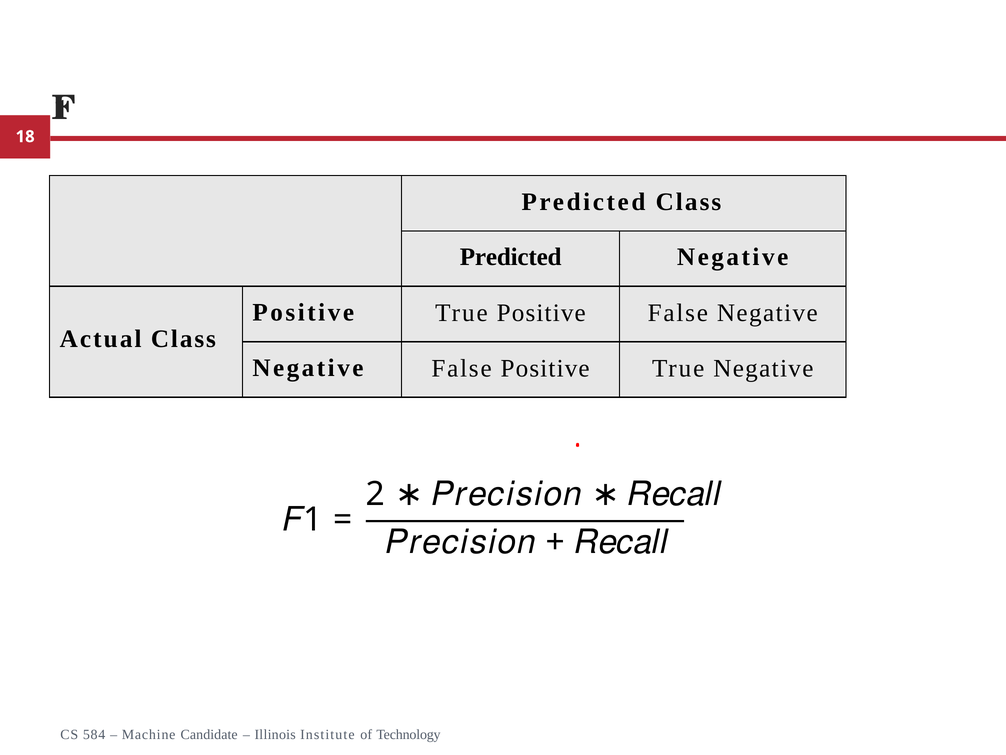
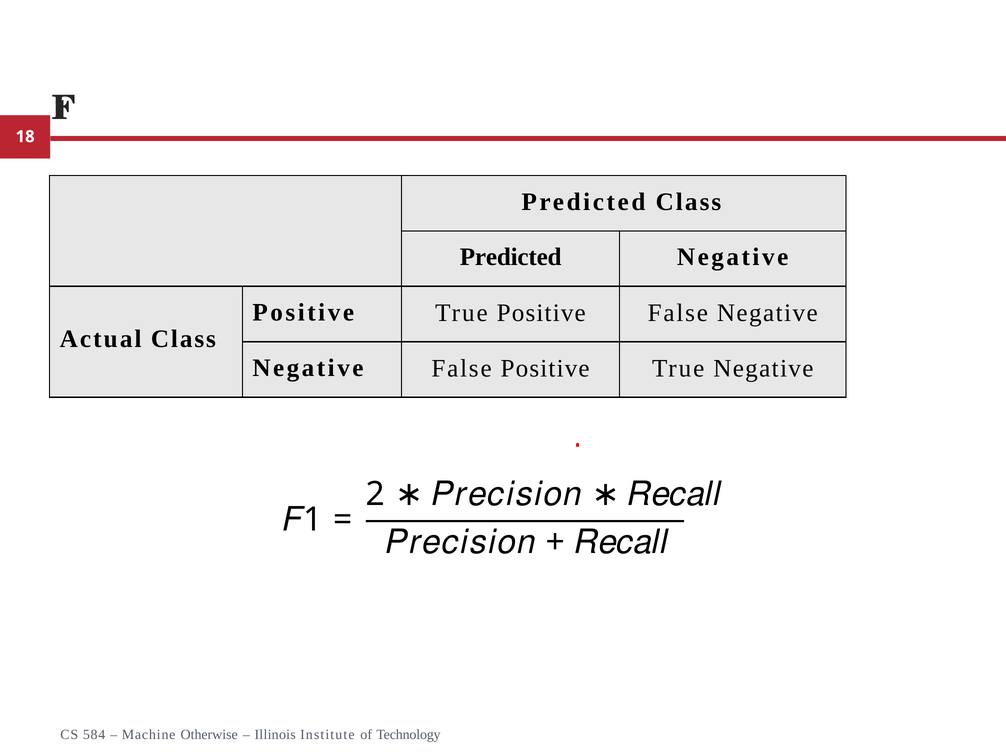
Candidate: Candidate -> Otherwise
